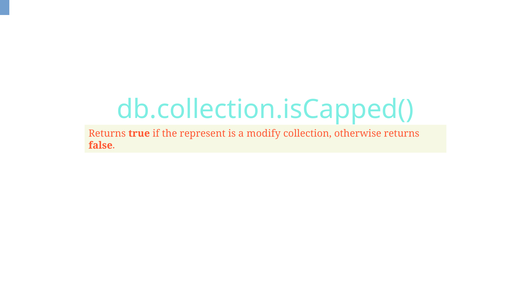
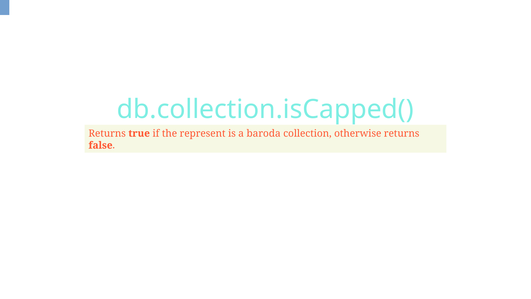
modify: modify -> baroda
